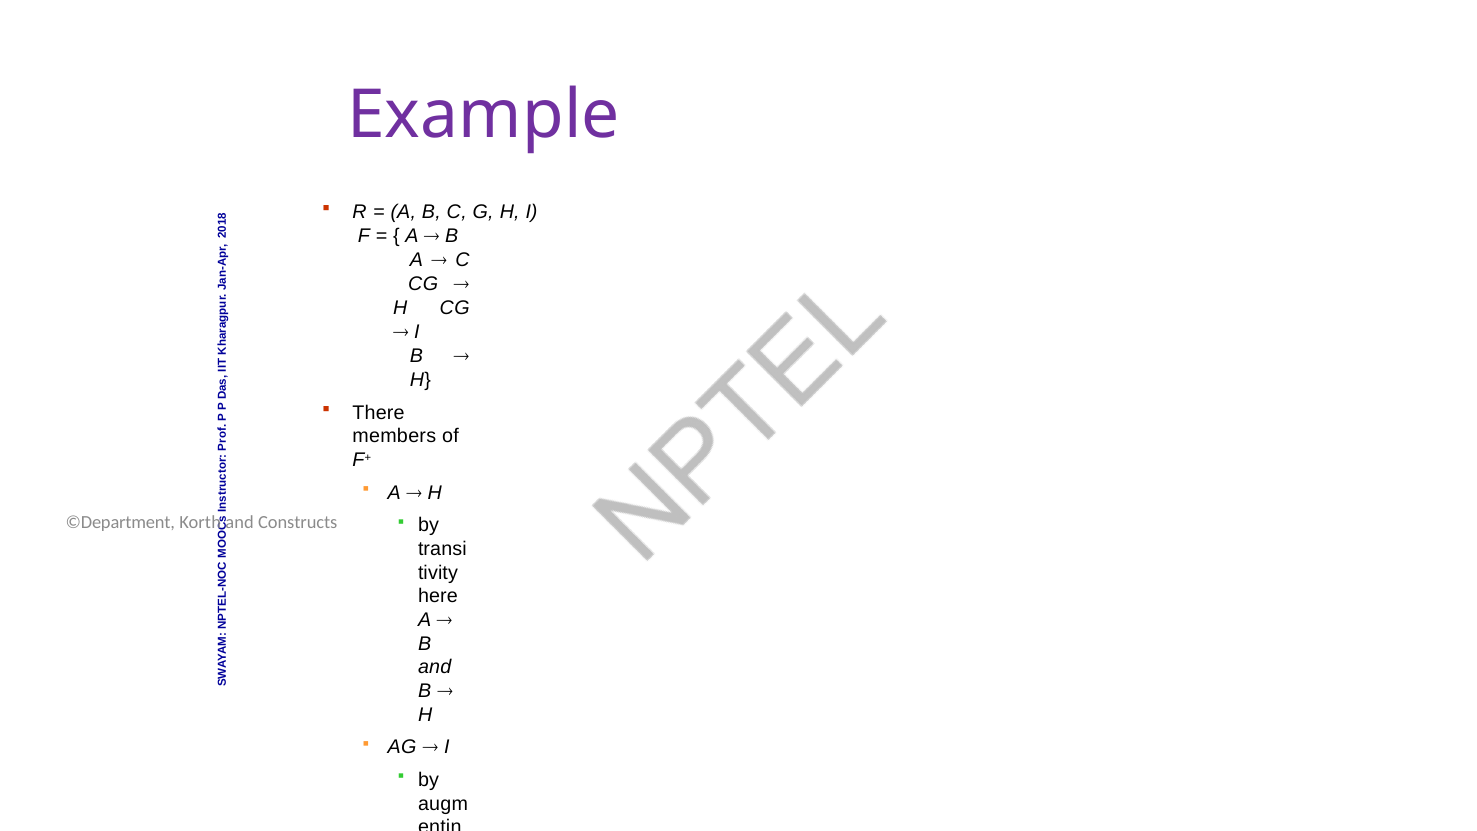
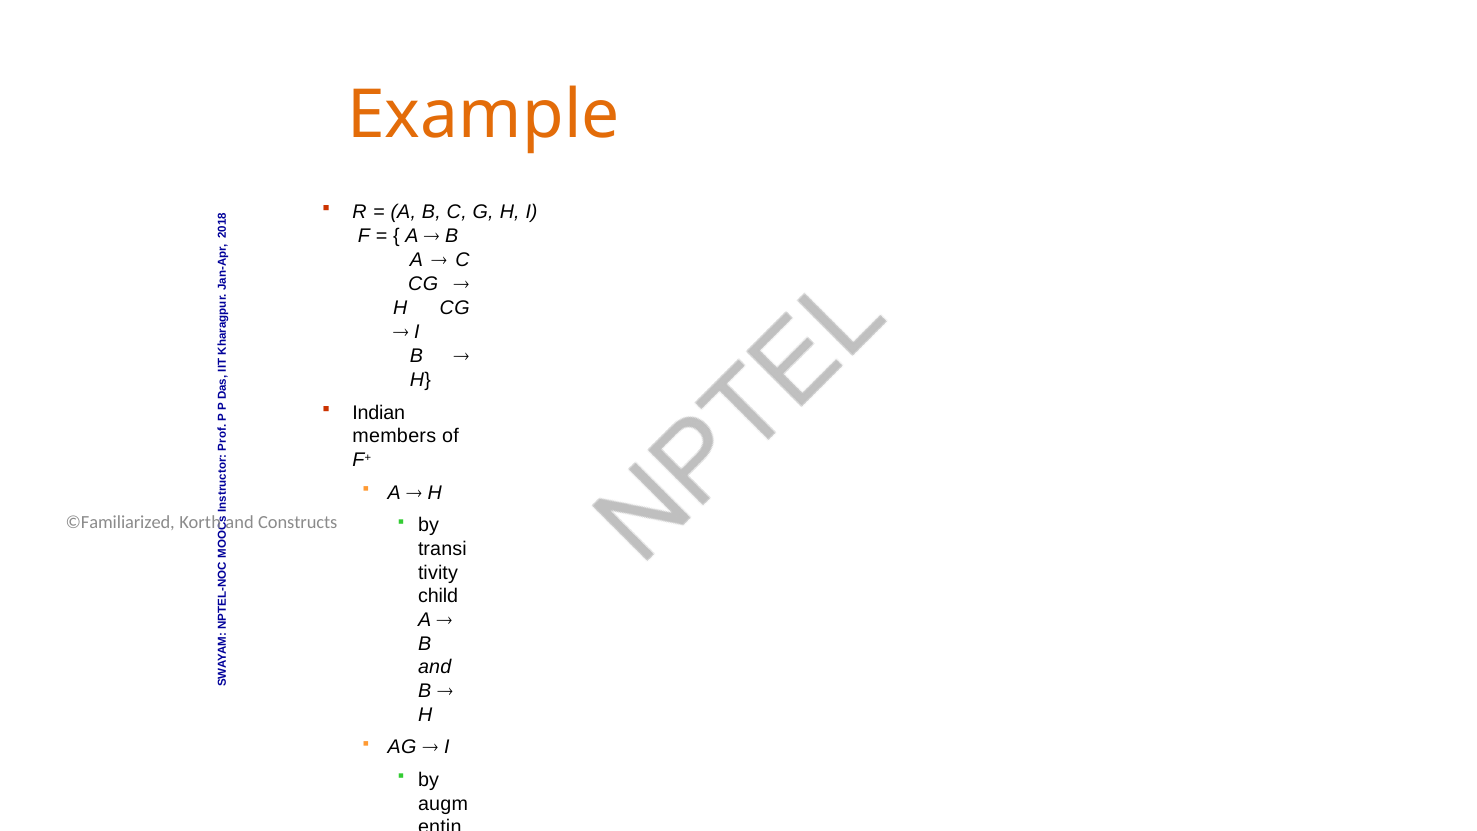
Example colour: purple -> orange
There: There -> Indian
©Department: ©Department -> ©Familiarized
here: here -> child
